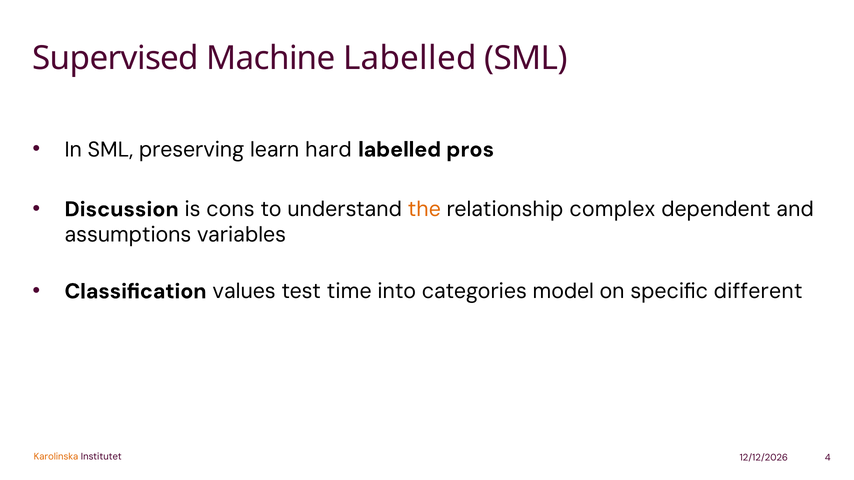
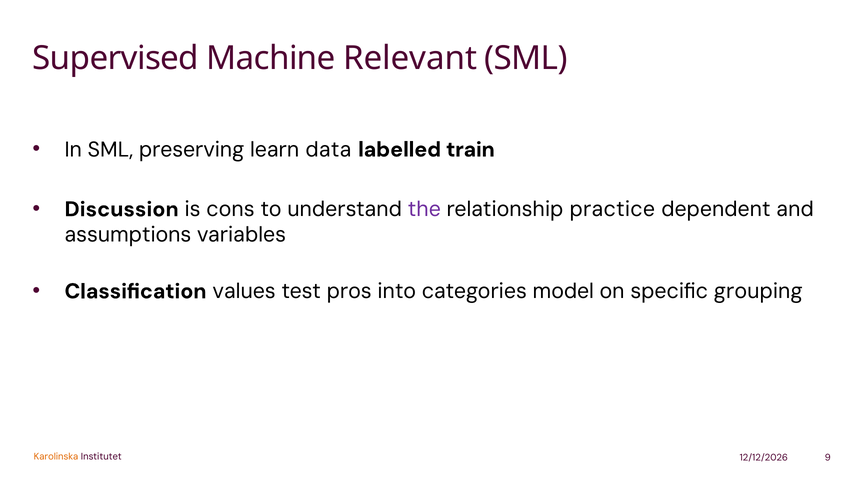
Machine Labelled: Labelled -> Relevant
hard: hard -> data
pros: pros -> train
the colour: orange -> purple
complex: complex -> practice
time: time -> pros
different: different -> grouping
4: 4 -> 9
